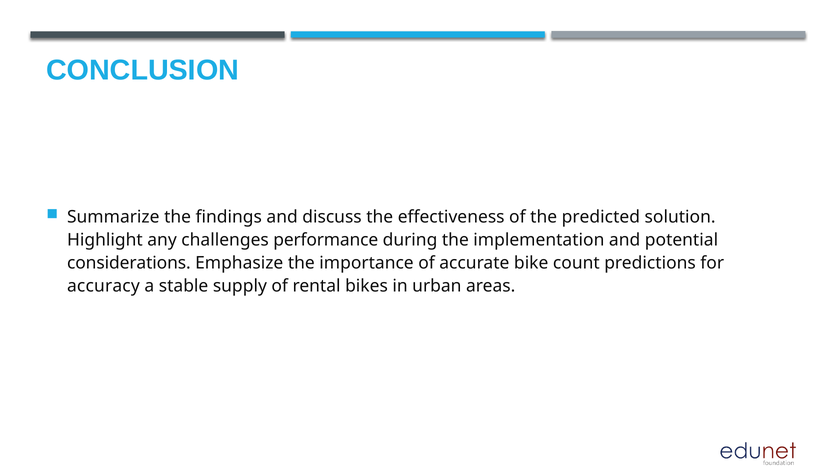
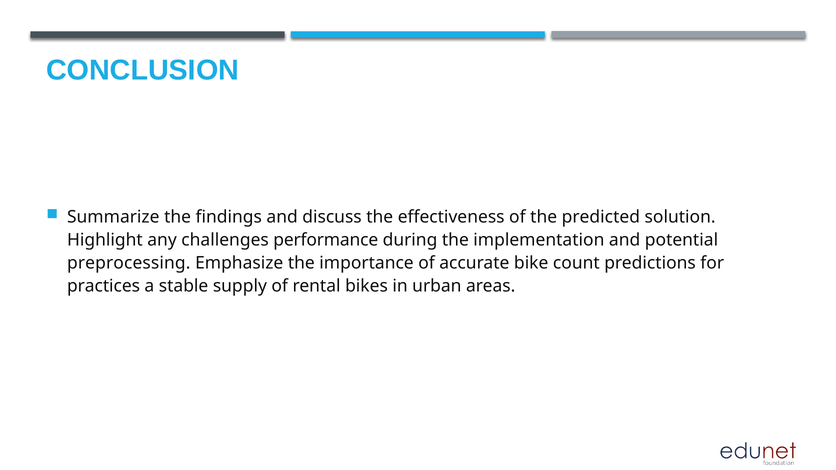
considerations: considerations -> preprocessing
accuracy: accuracy -> practices
